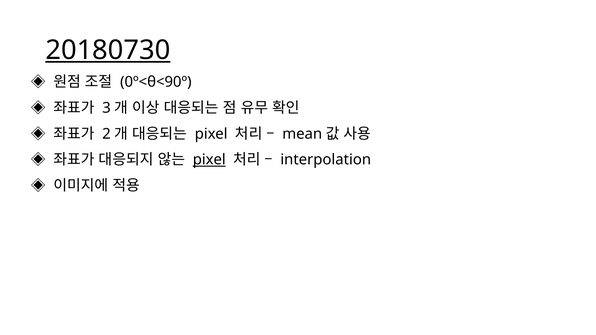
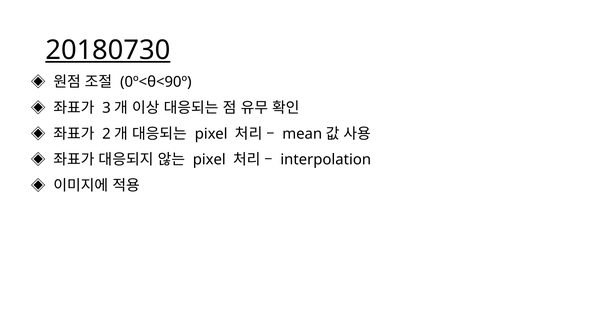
pixel at (209, 160) underline: present -> none
